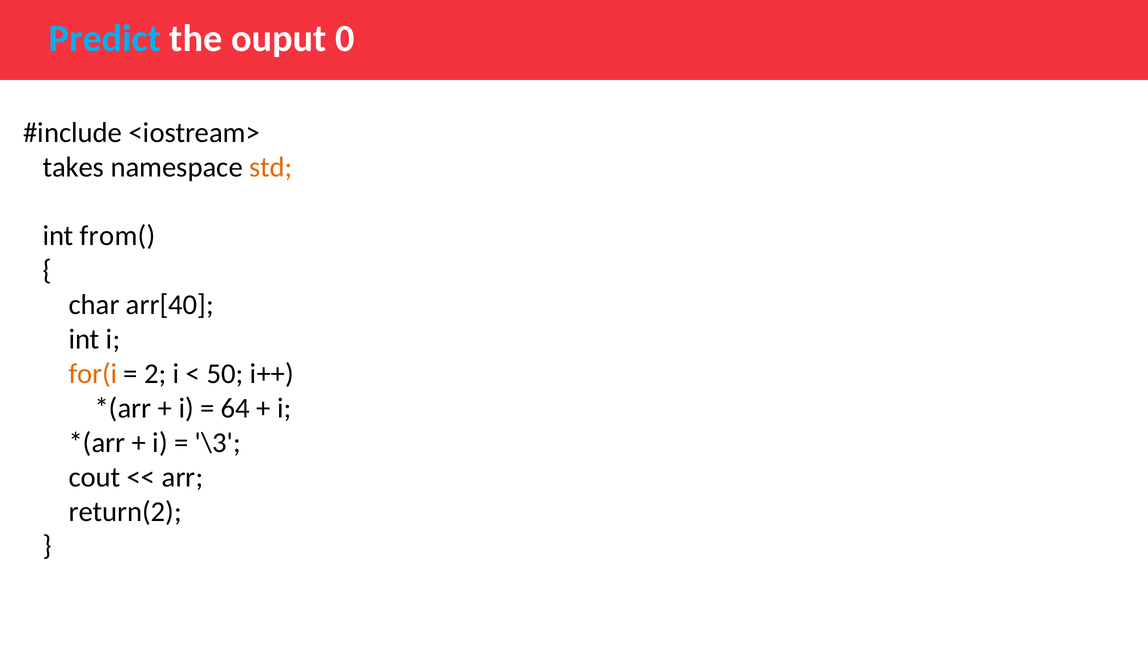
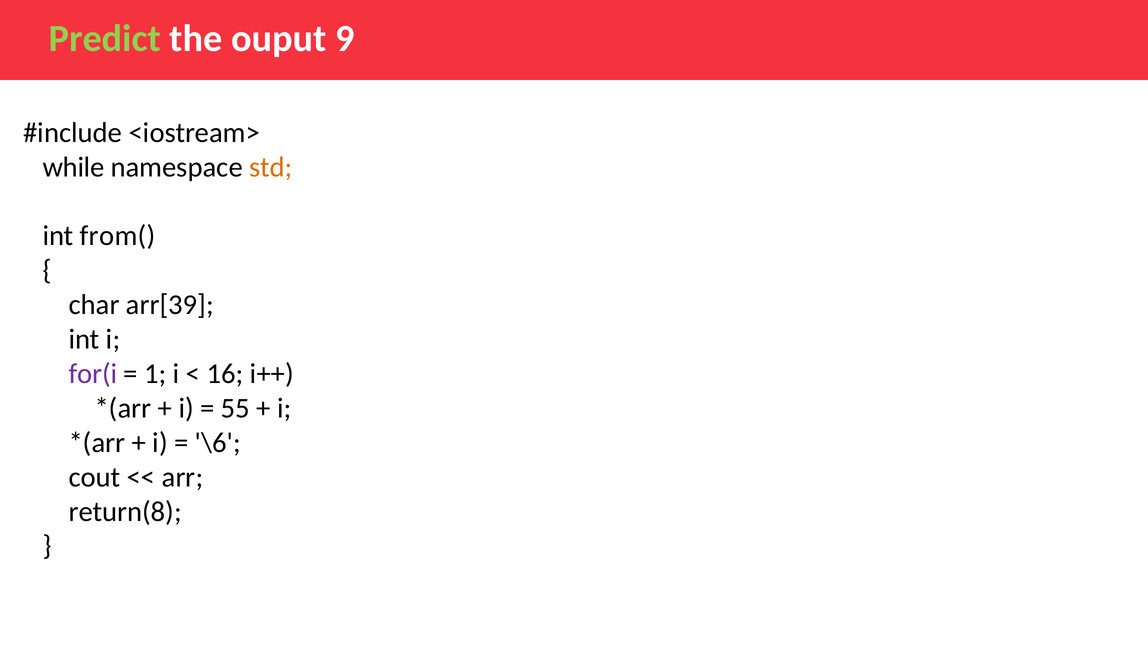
Predict colour: light blue -> light green
0: 0 -> 9
takes: takes -> while
arr[40: arr[40 -> arr[39
for(i colour: orange -> purple
2: 2 -> 1
50: 50 -> 16
64: 64 -> 55
\3: \3 -> \6
return(2: return(2 -> return(8
